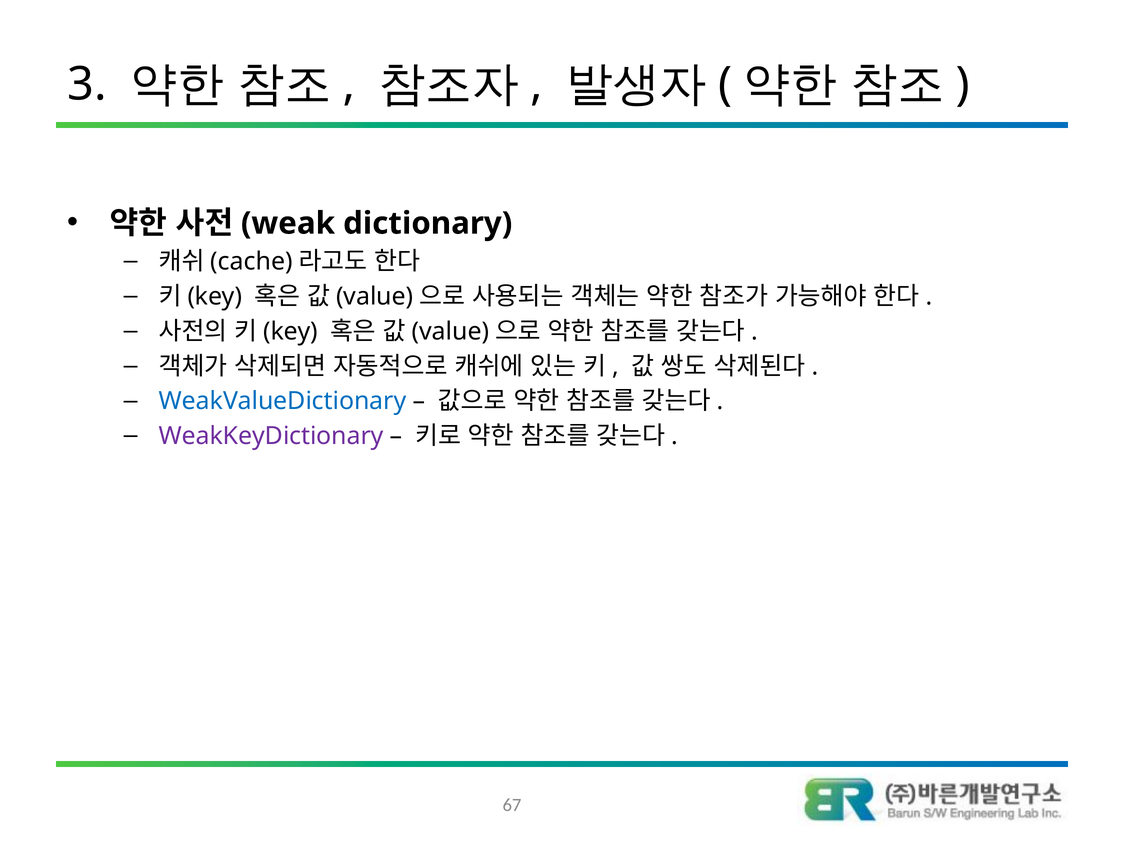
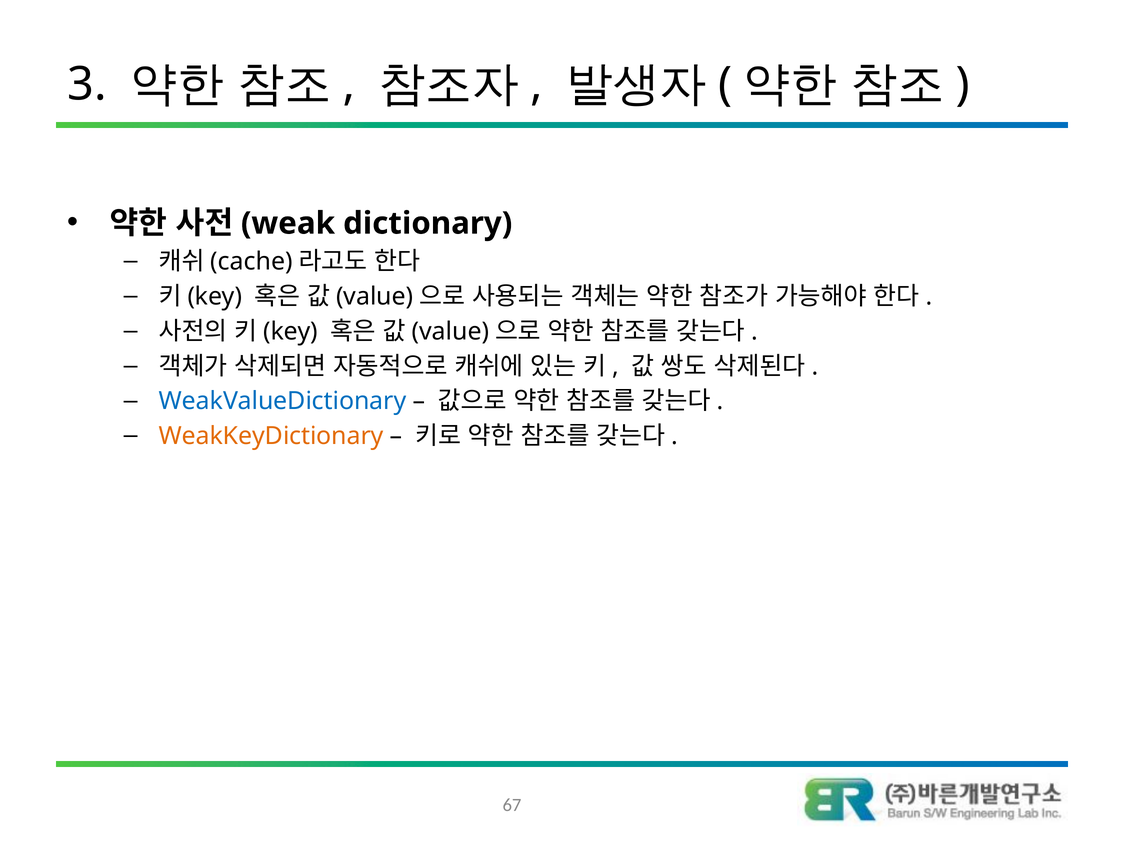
WeakKeyDictionary colour: purple -> orange
